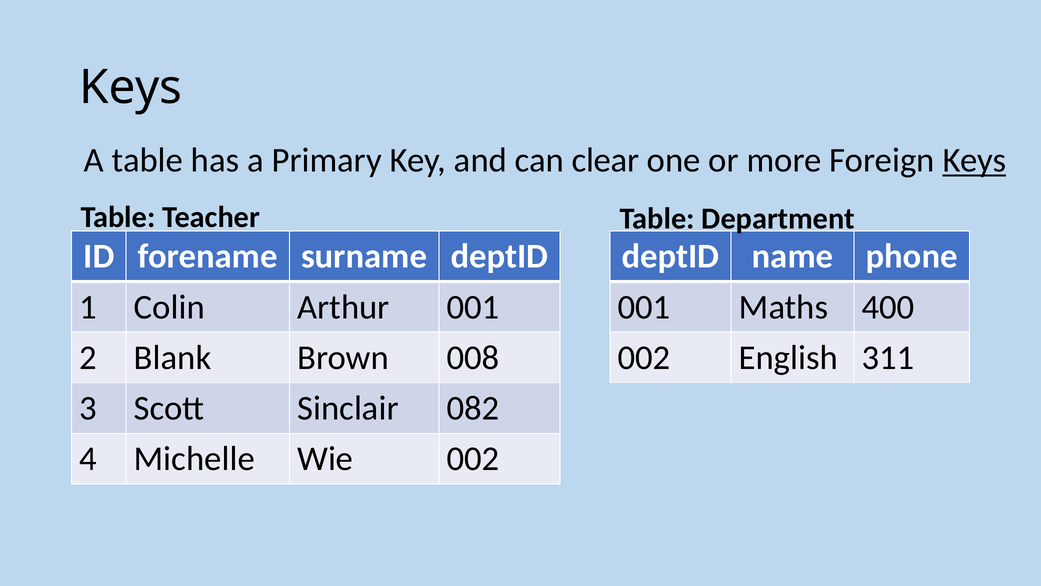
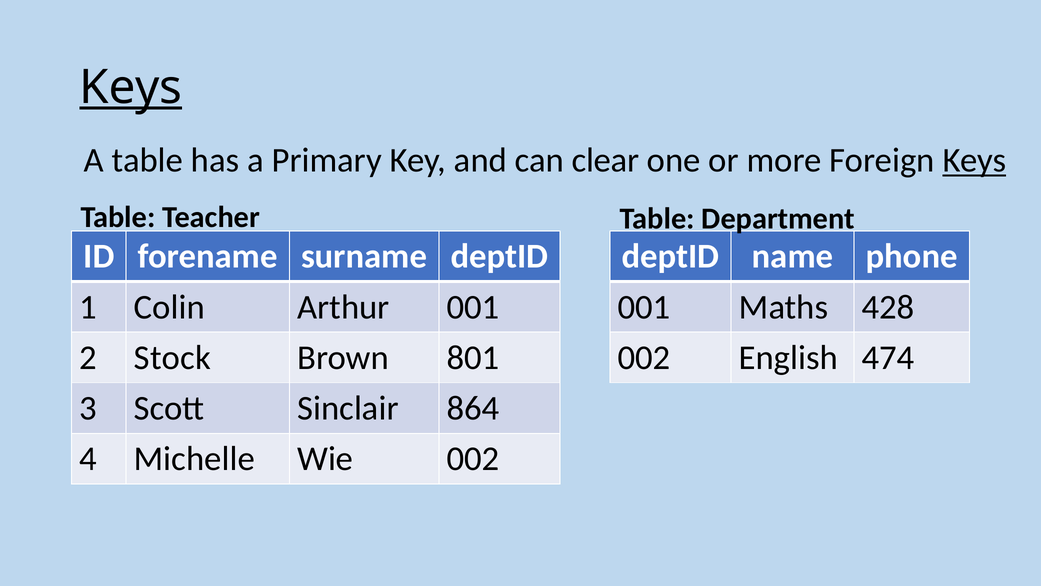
Keys at (131, 87) underline: none -> present
400: 400 -> 428
Blank: Blank -> Stock
008: 008 -> 801
311: 311 -> 474
082: 082 -> 864
